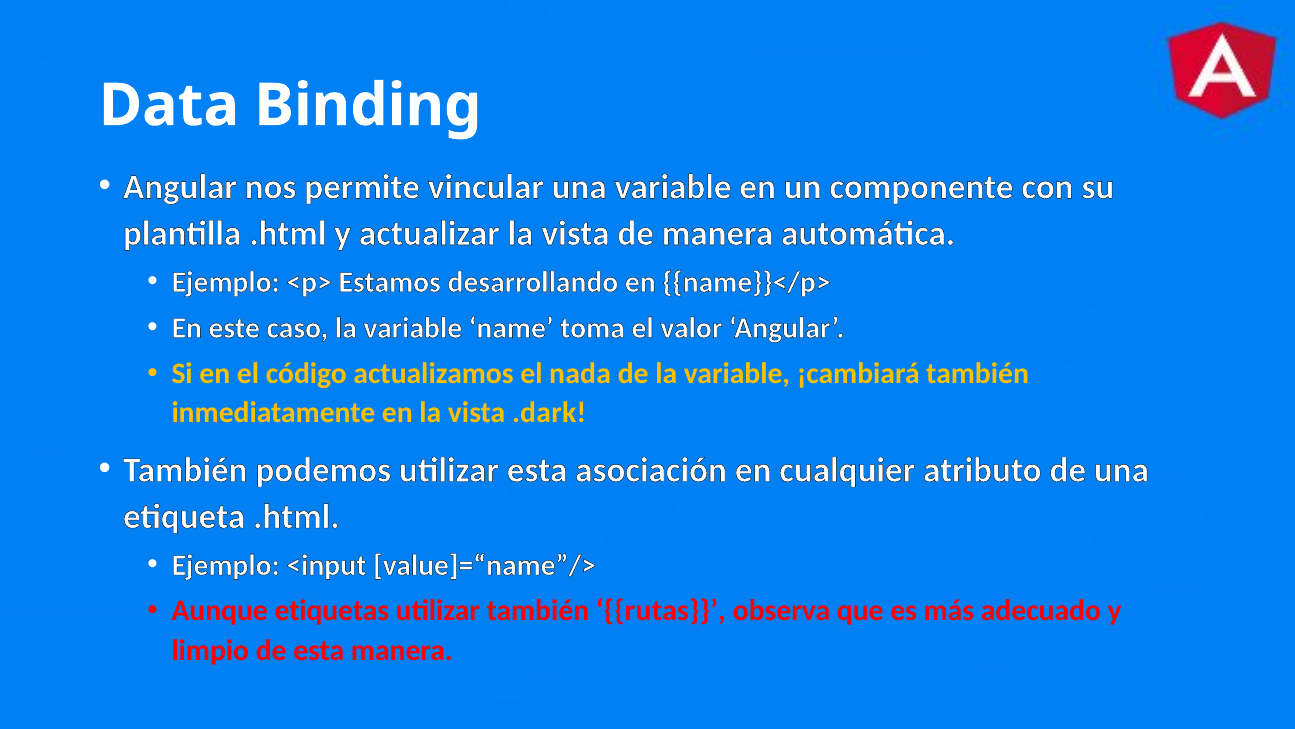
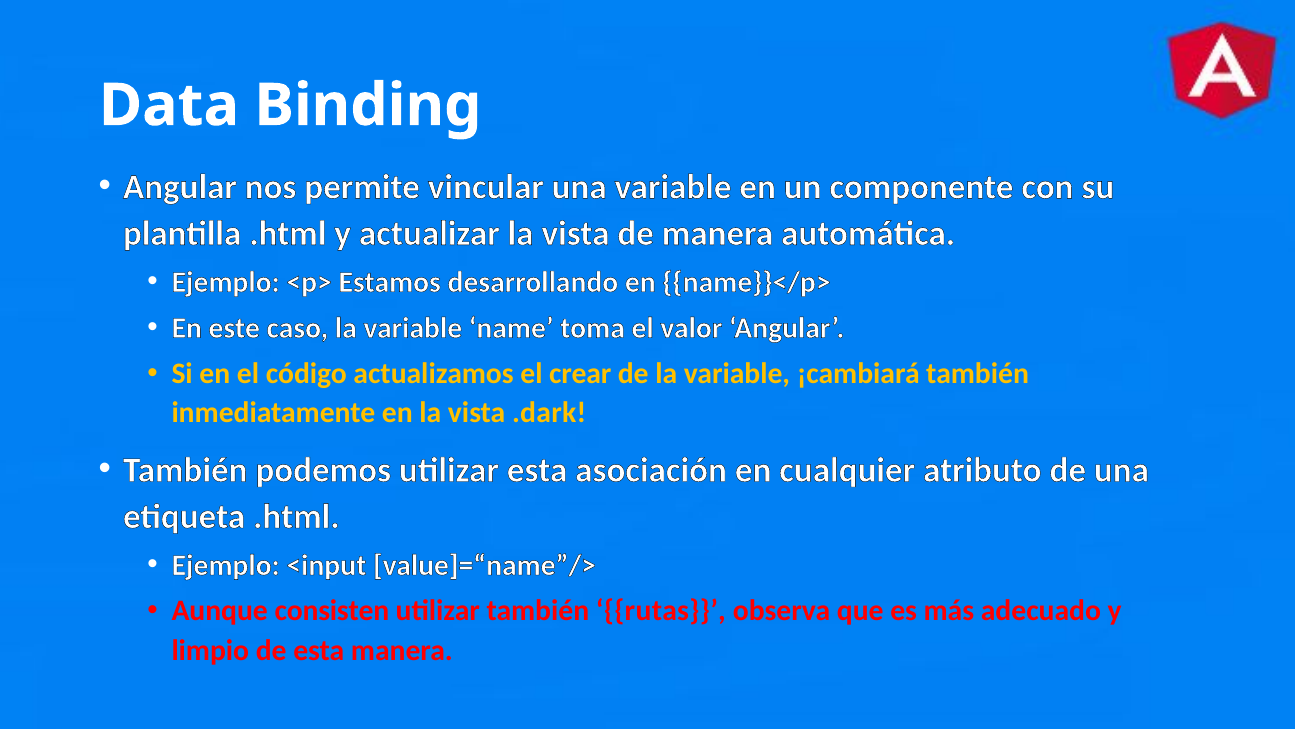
nada: nada -> crear
etiquetas: etiquetas -> consisten
